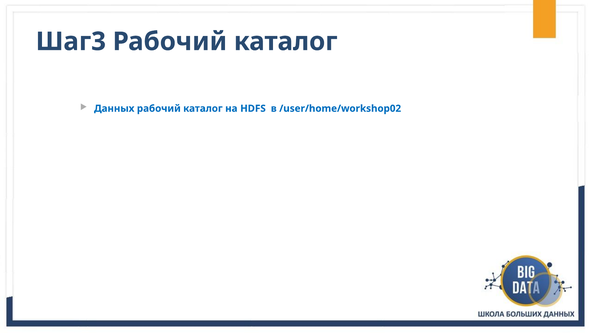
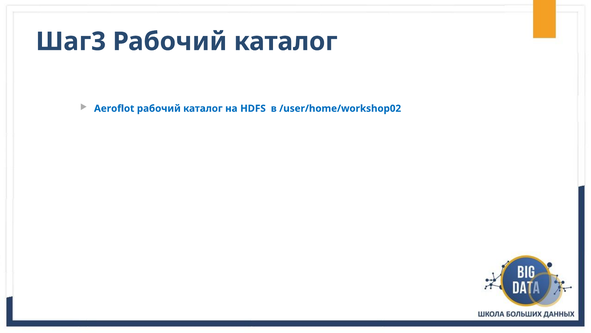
Данных: Данных -> Aeroflot
